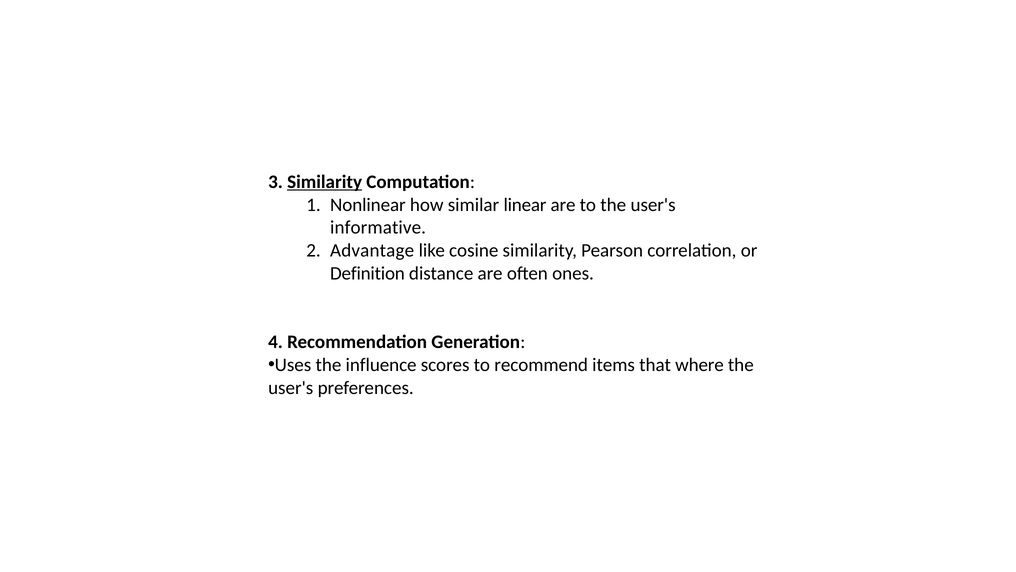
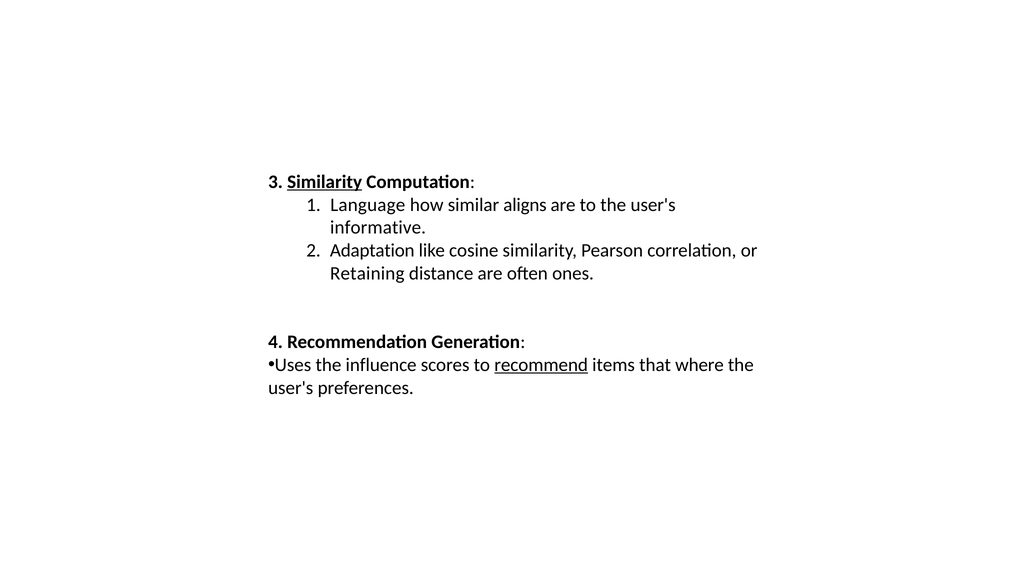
Nonlinear: Nonlinear -> Language
linear: linear -> aligns
Advantage: Advantage -> Adaptation
Definition: Definition -> Retaining
recommend underline: none -> present
